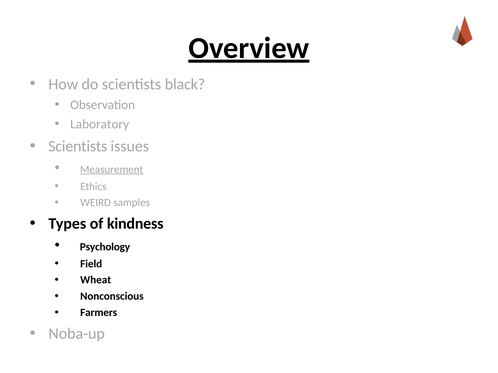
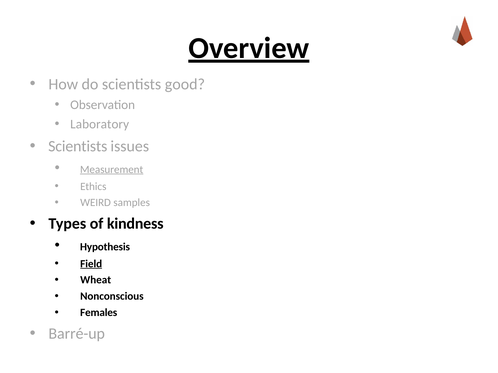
black: black -> good
Psychology: Psychology -> Hypothesis
Field underline: none -> present
Farmers: Farmers -> Females
Noba-up: Noba-up -> Barré-up
